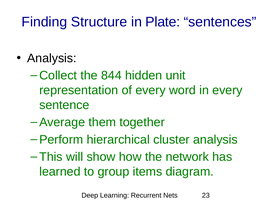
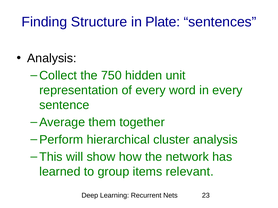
844: 844 -> 750
diagram: diagram -> relevant
